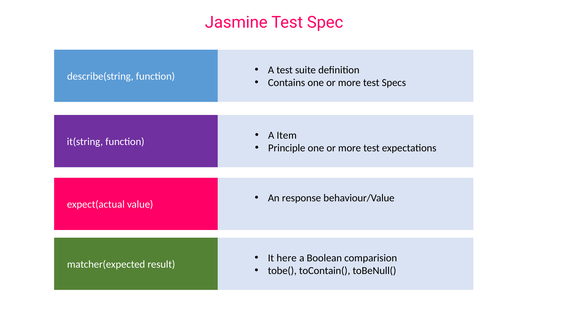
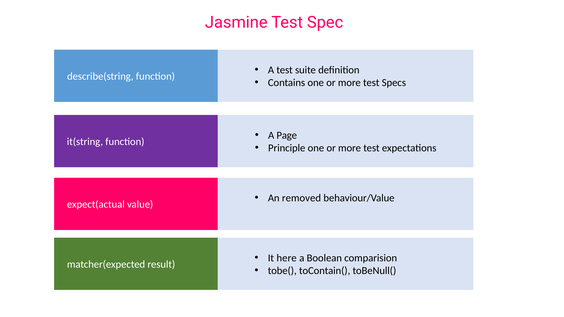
Item: Item -> Page
response: response -> removed
